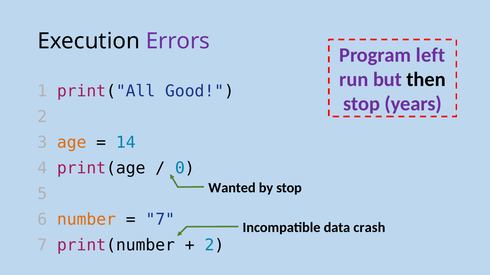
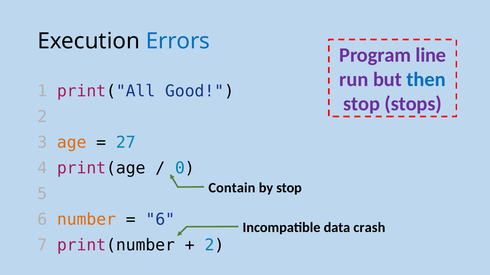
Errors colour: purple -> blue
left: left -> line
then colour: black -> blue
years: years -> stops
14: 14 -> 27
Wanted: Wanted -> Contain
7 at (160, 220): 7 -> 6
